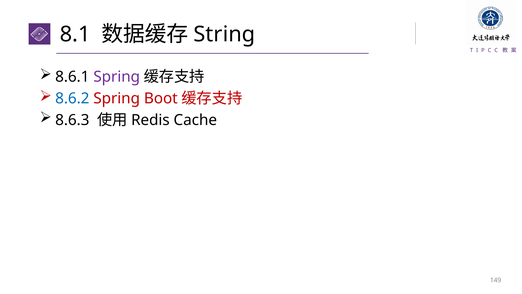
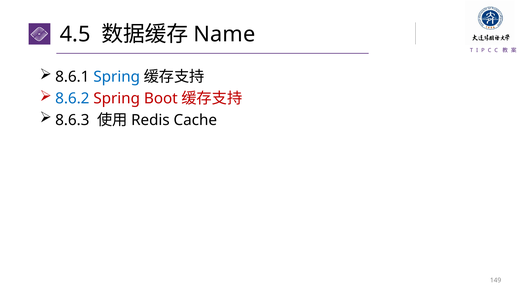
8.1: 8.1 -> 4.5
String: String -> Name
Spring at (117, 77) colour: purple -> blue
